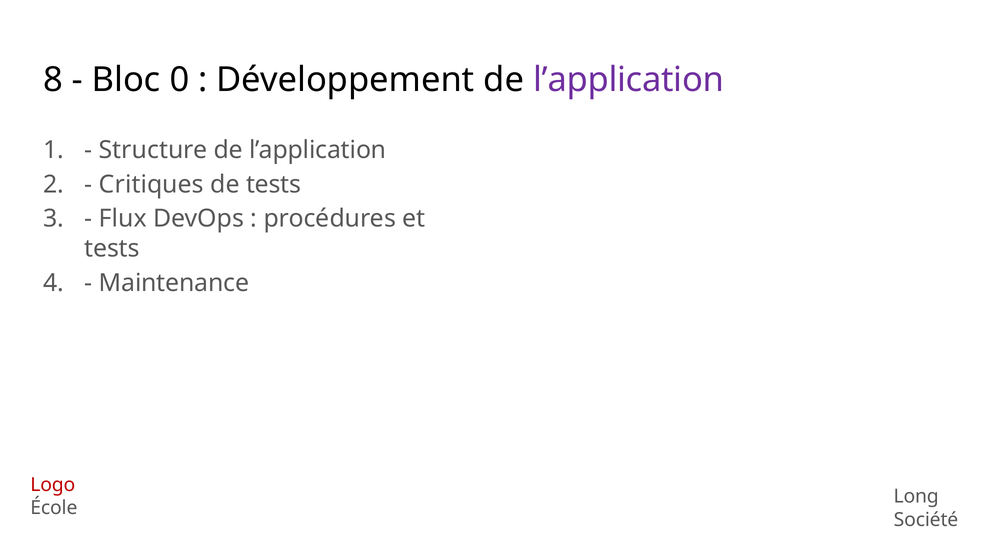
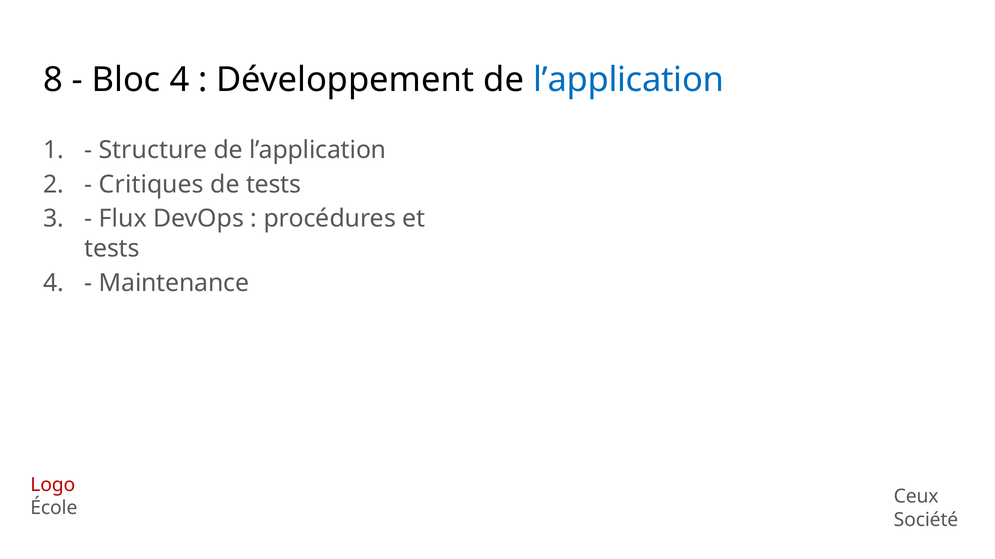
Bloc 0: 0 -> 4
l’application at (629, 80) colour: purple -> blue
Long: Long -> Ceux
